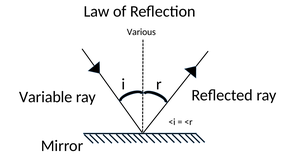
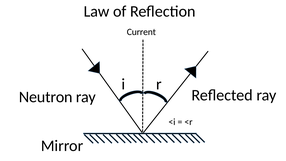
Various: Various -> Current
Variable: Variable -> Neutron
